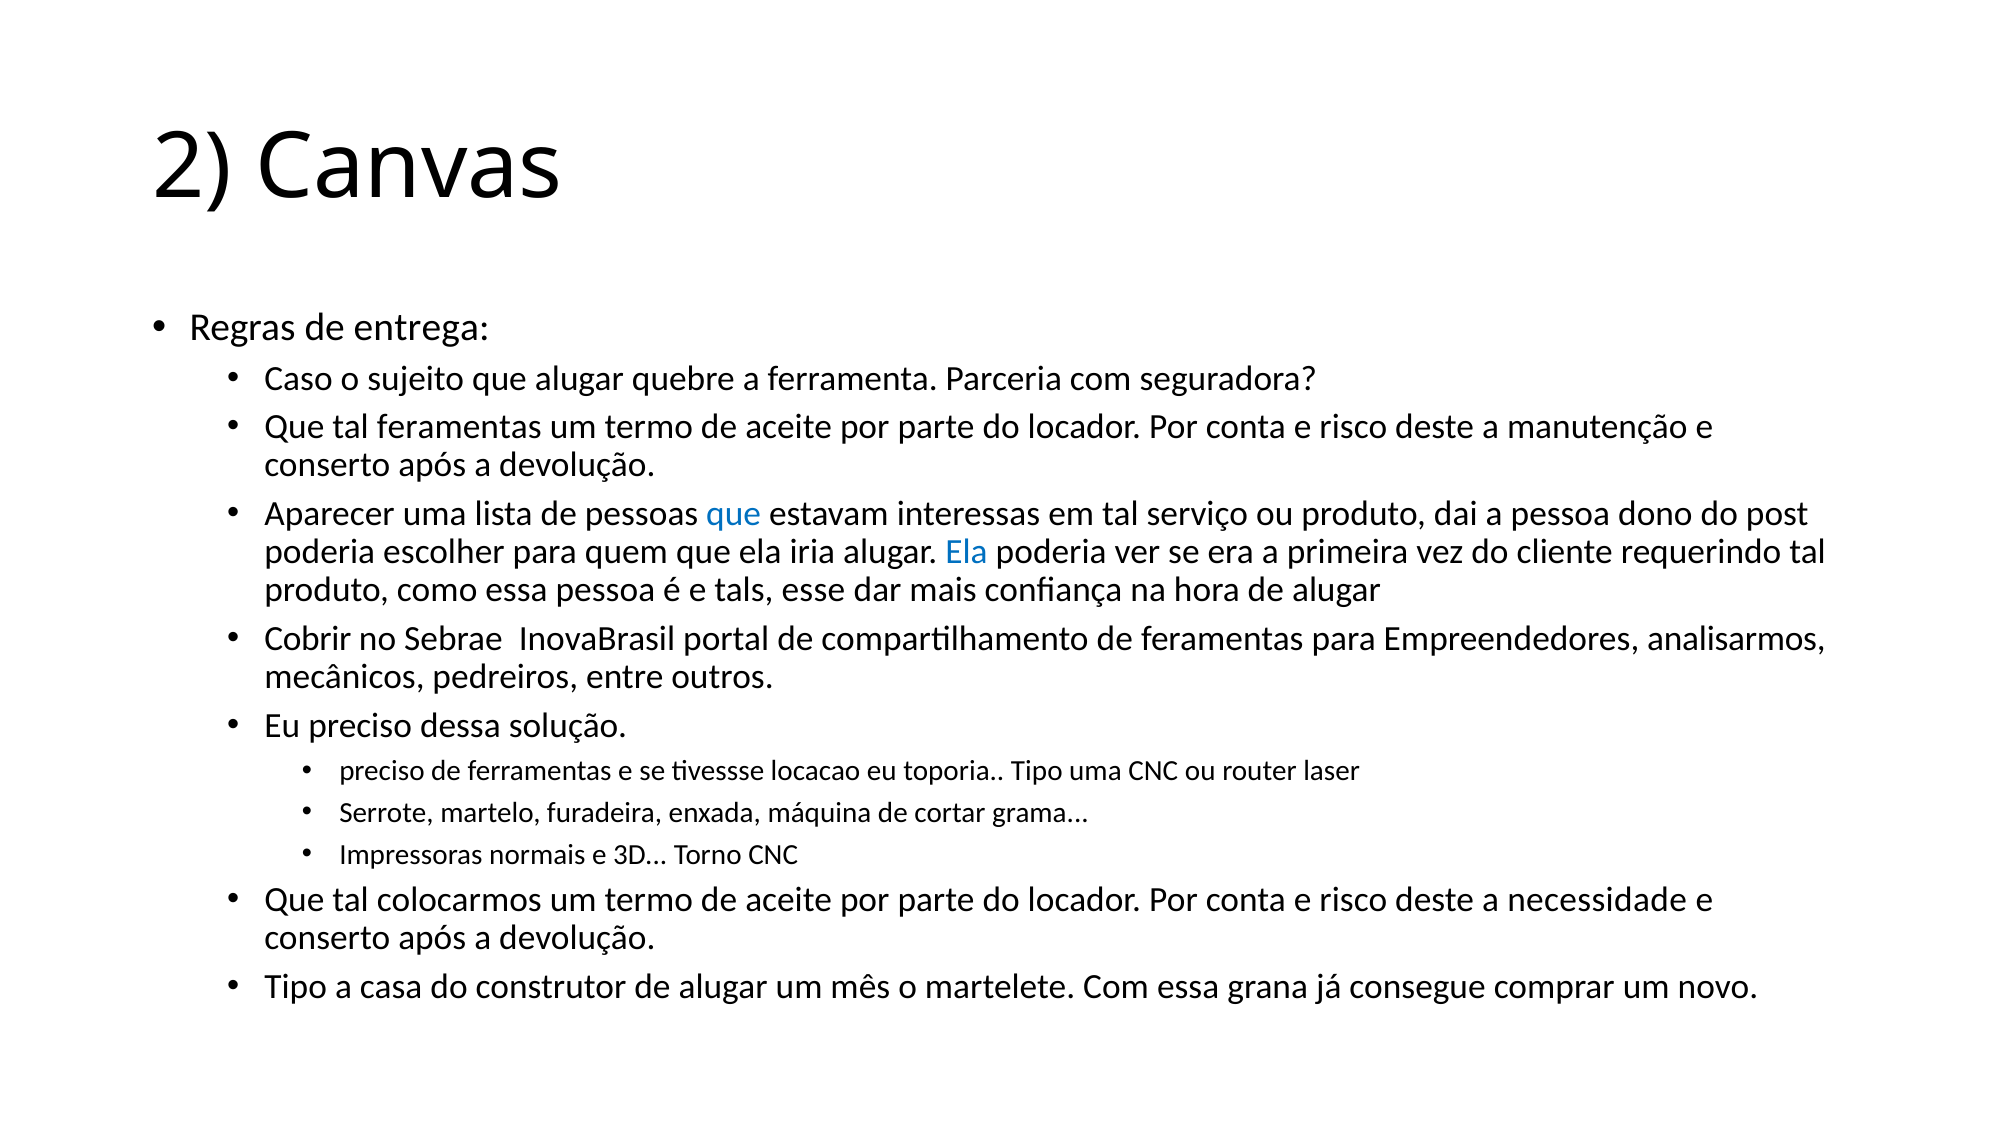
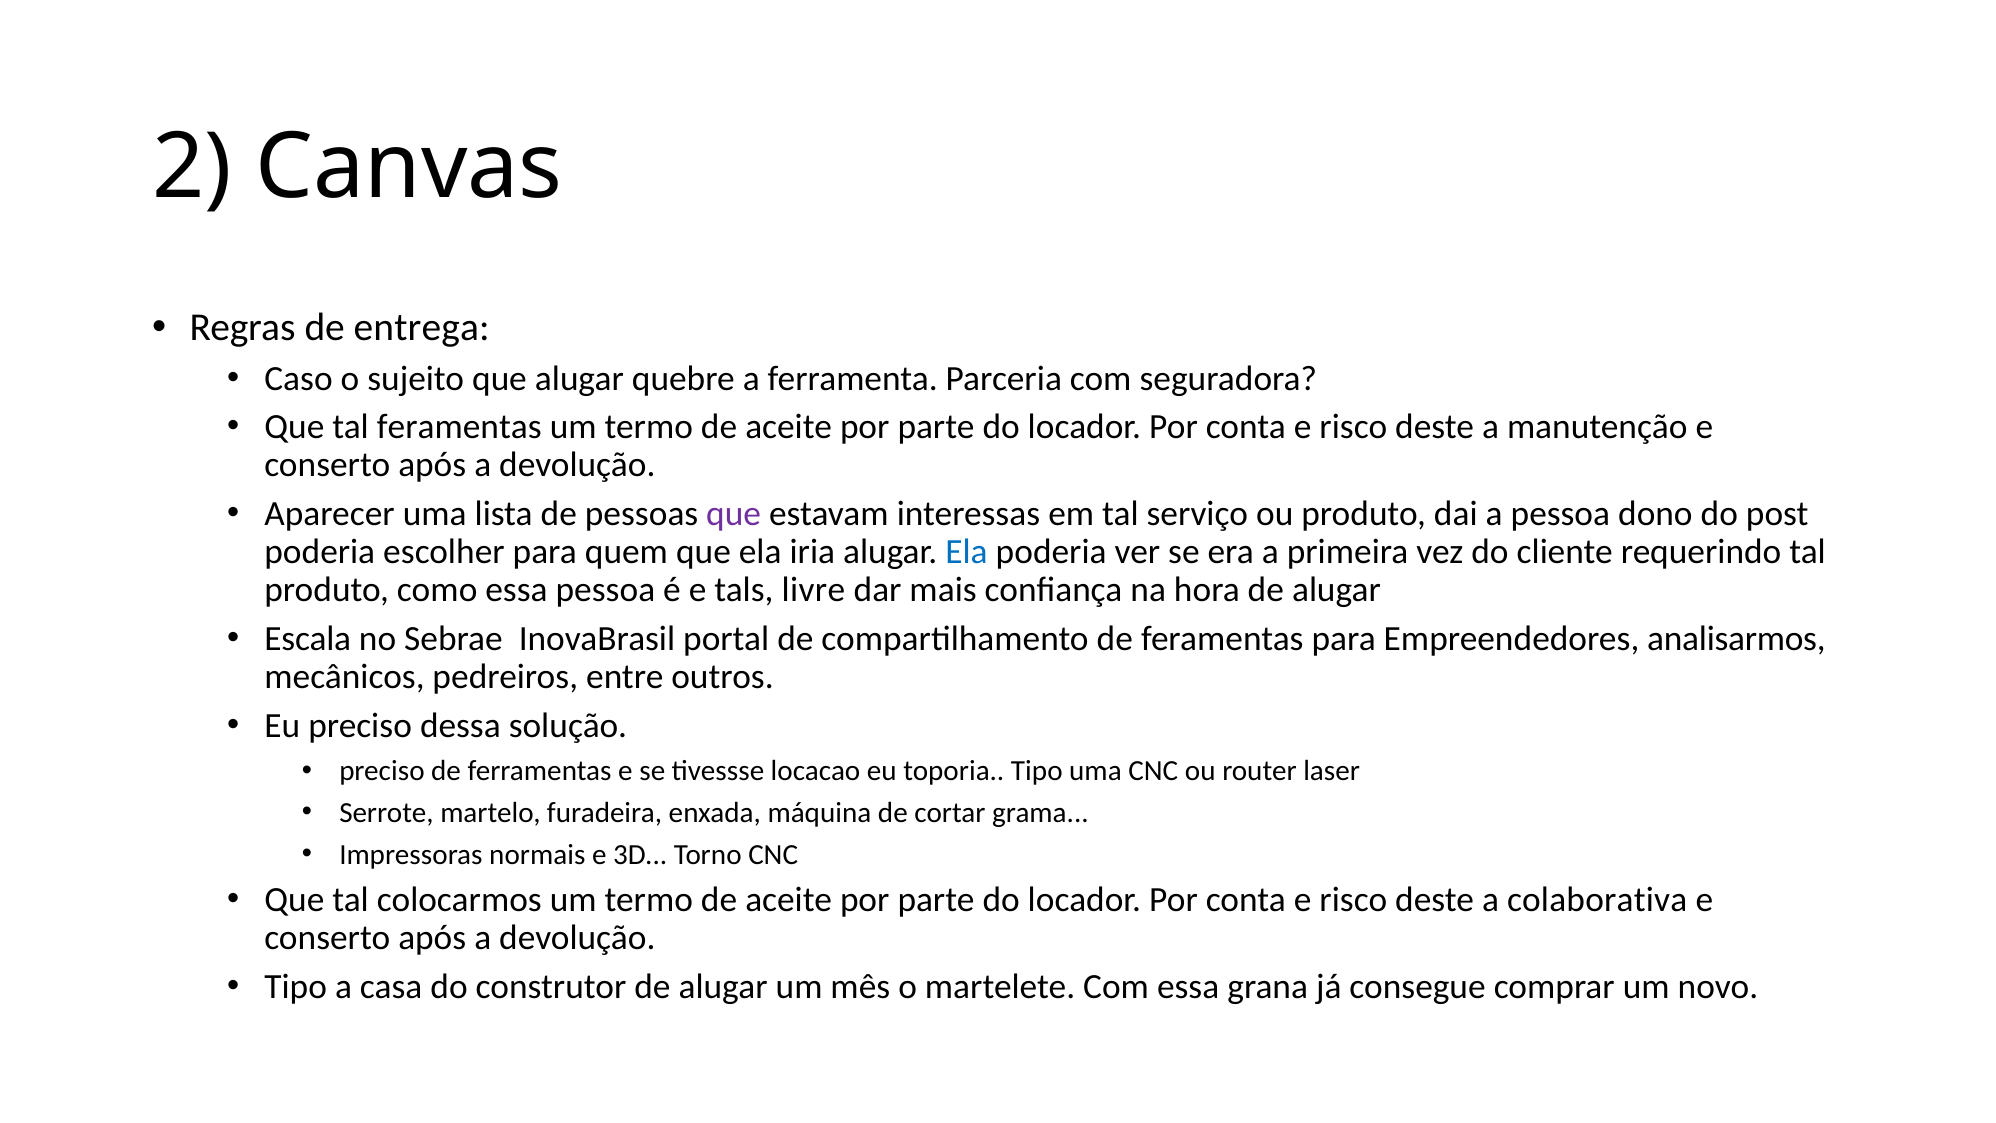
que at (734, 514) colour: blue -> purple
esse: esse -> livre
Cobrir: Cobrir -> Escala
necessidade: necessidade -> colaborativa
